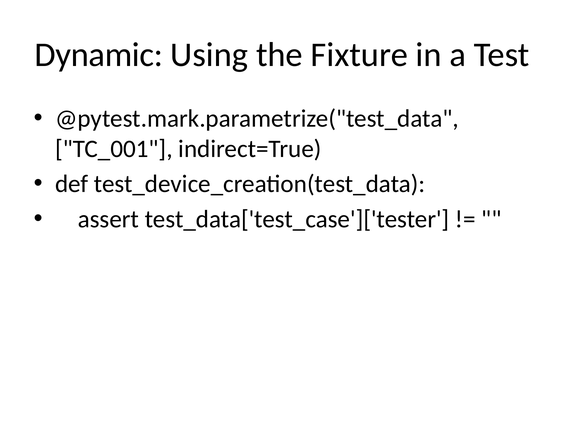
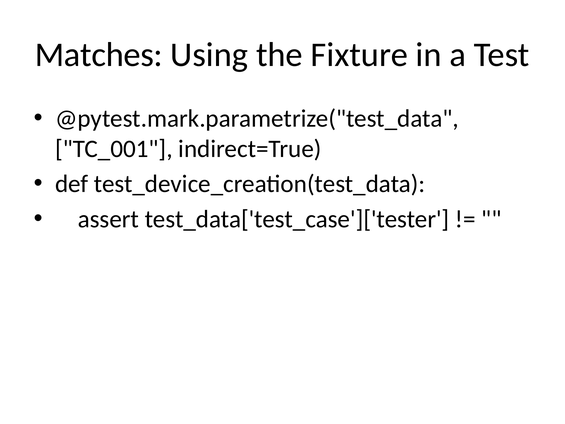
Dynamic: Dynamic -> Matches
